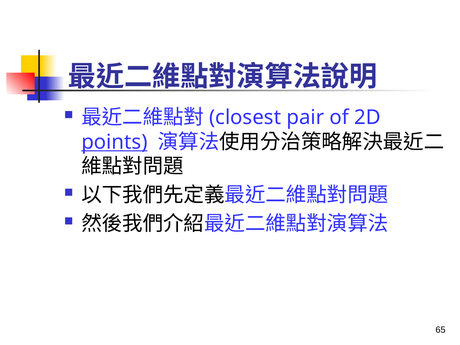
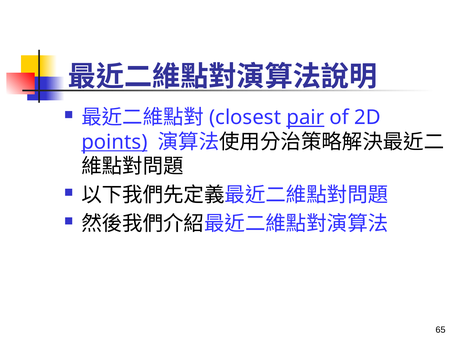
pair underline: none -> present
